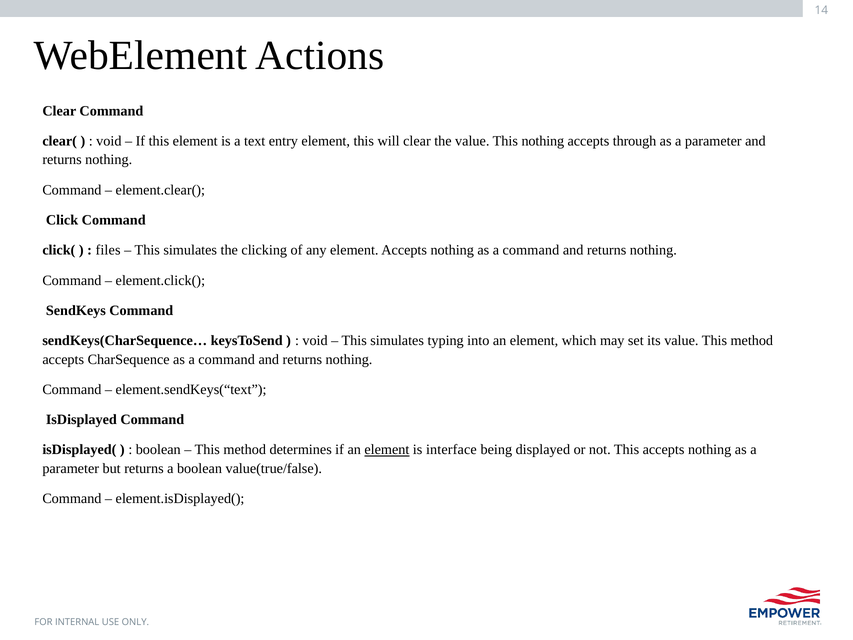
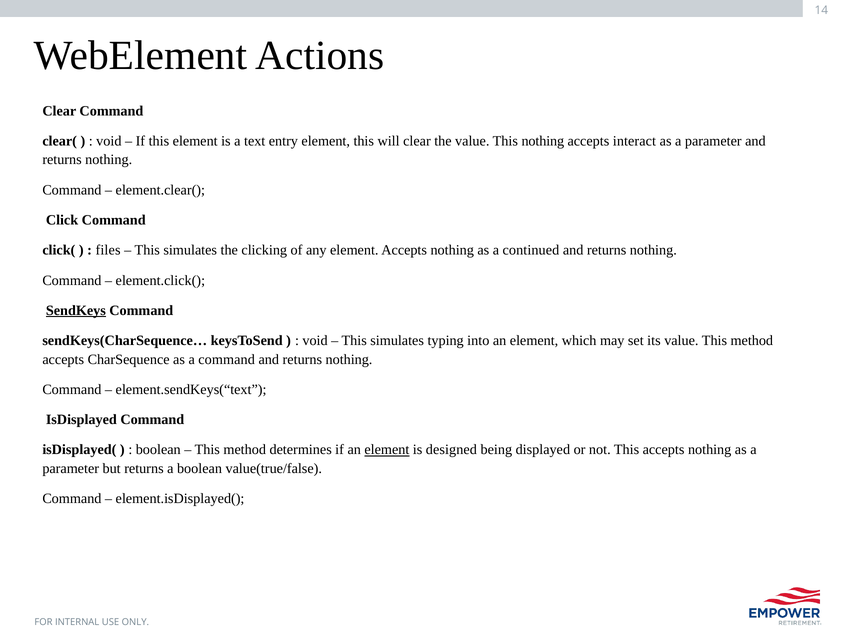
through: through -> interact
nothing as a command: command -> continued
SendKeys underline: none -> present
interface: interface -> designed
